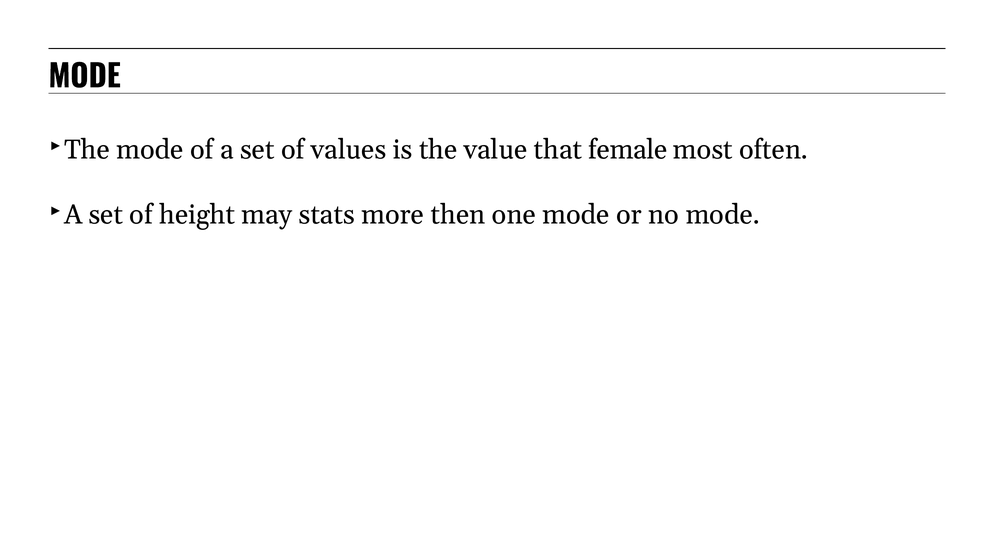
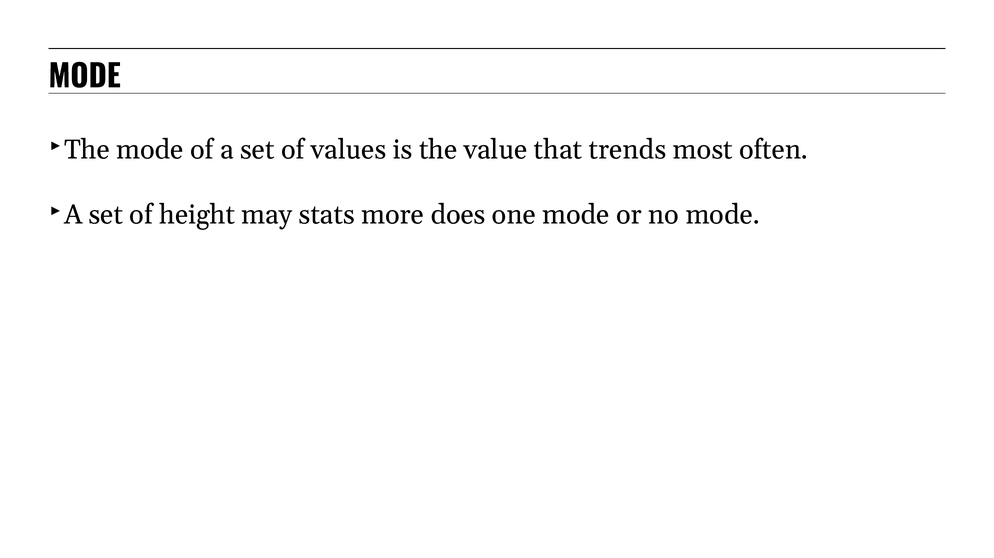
female: female -> trends
then: then -> does
